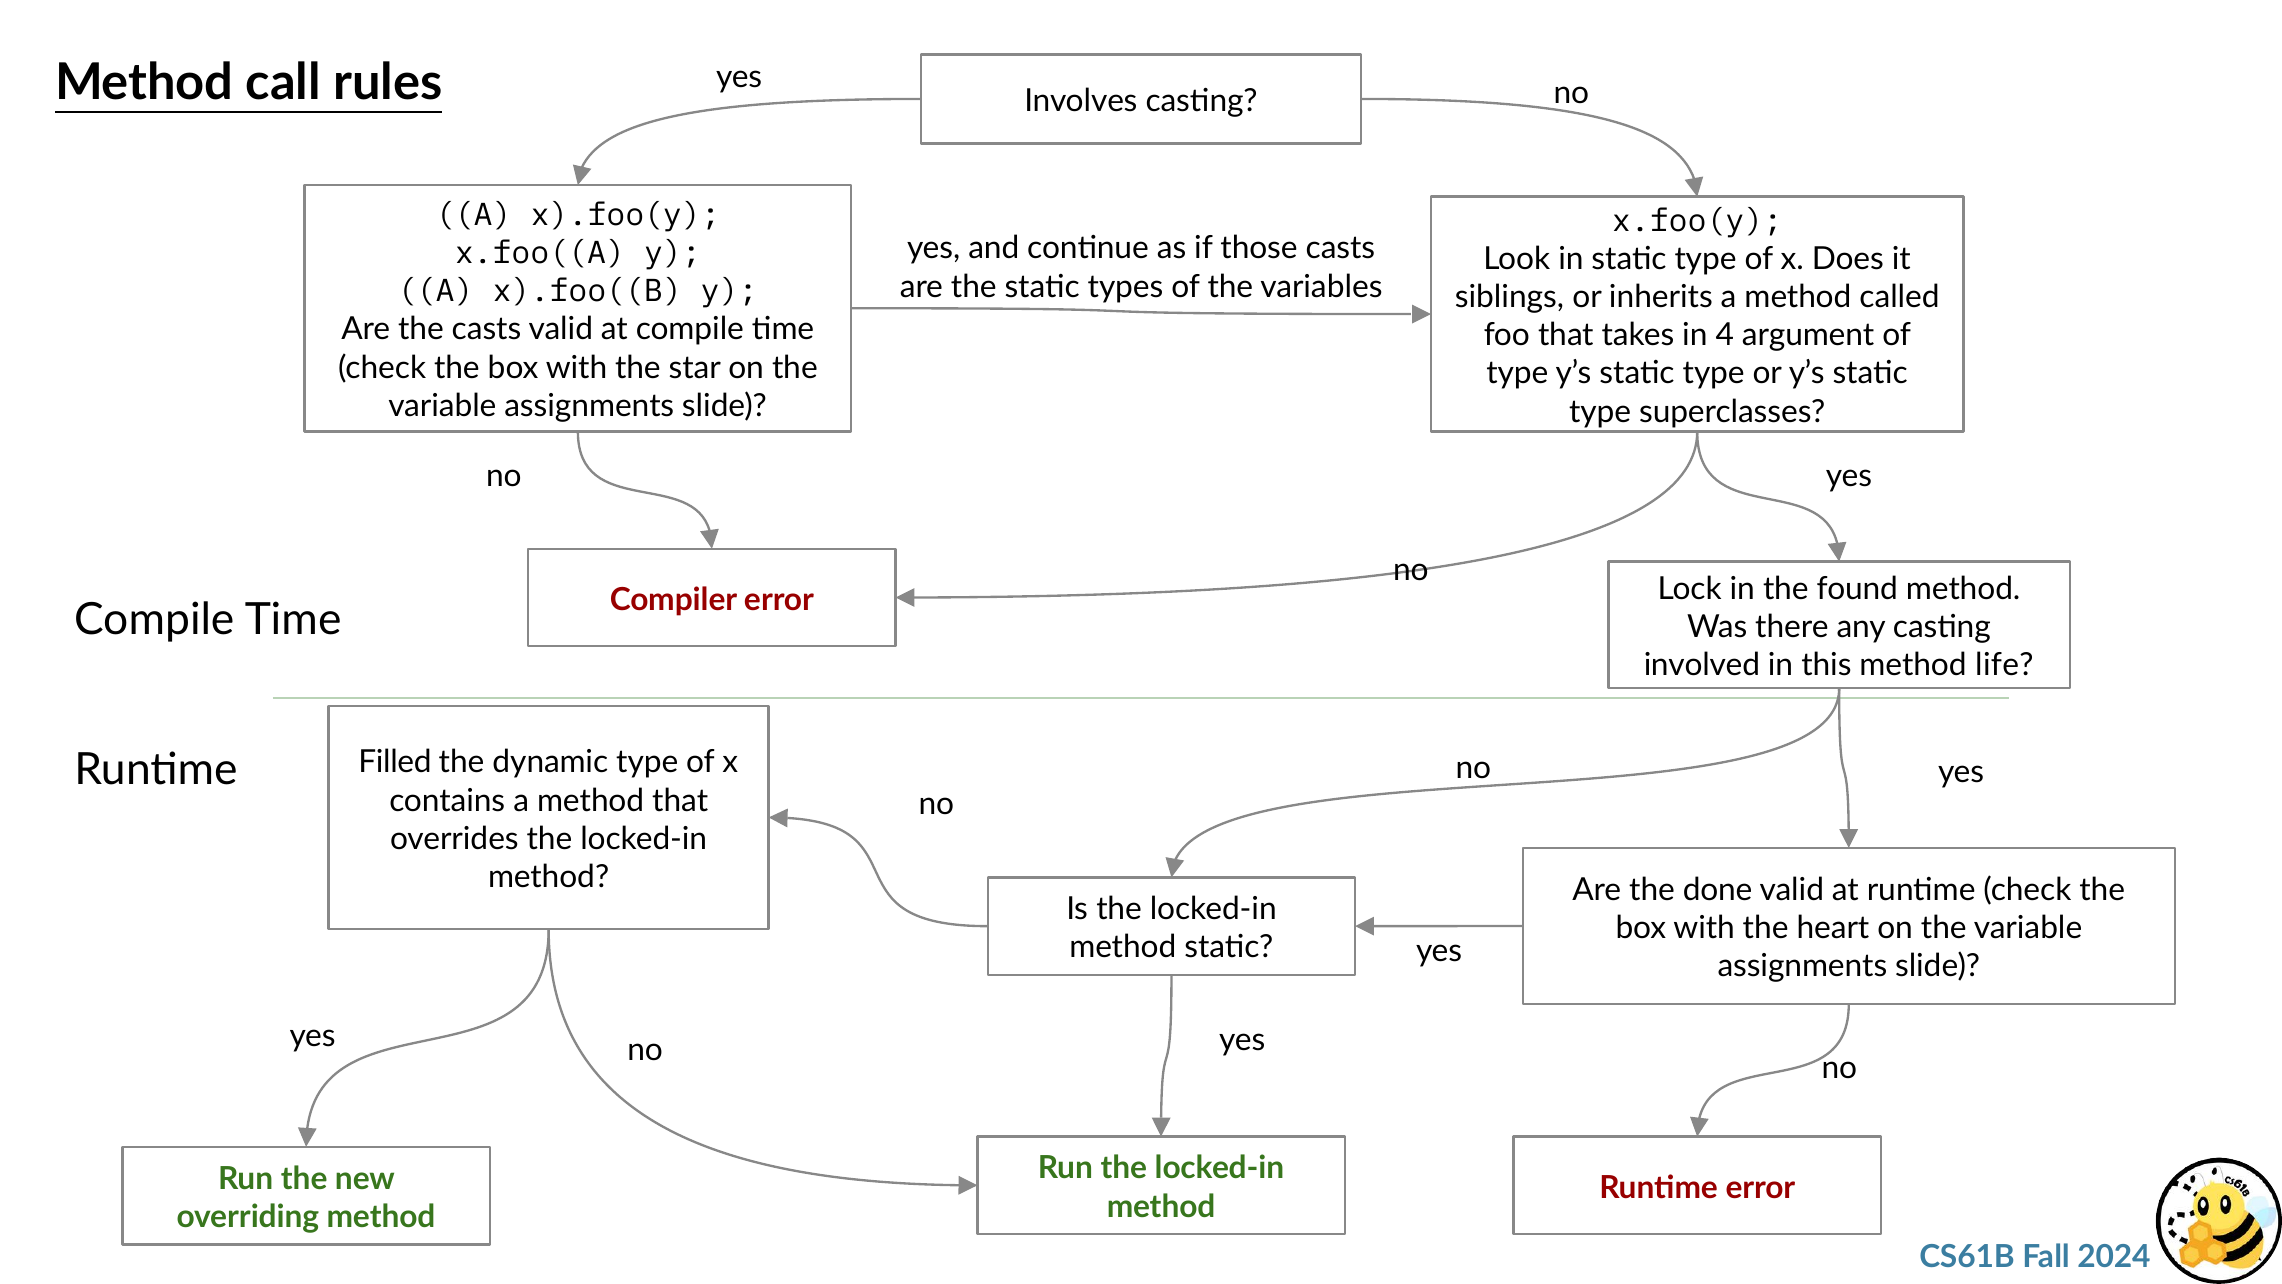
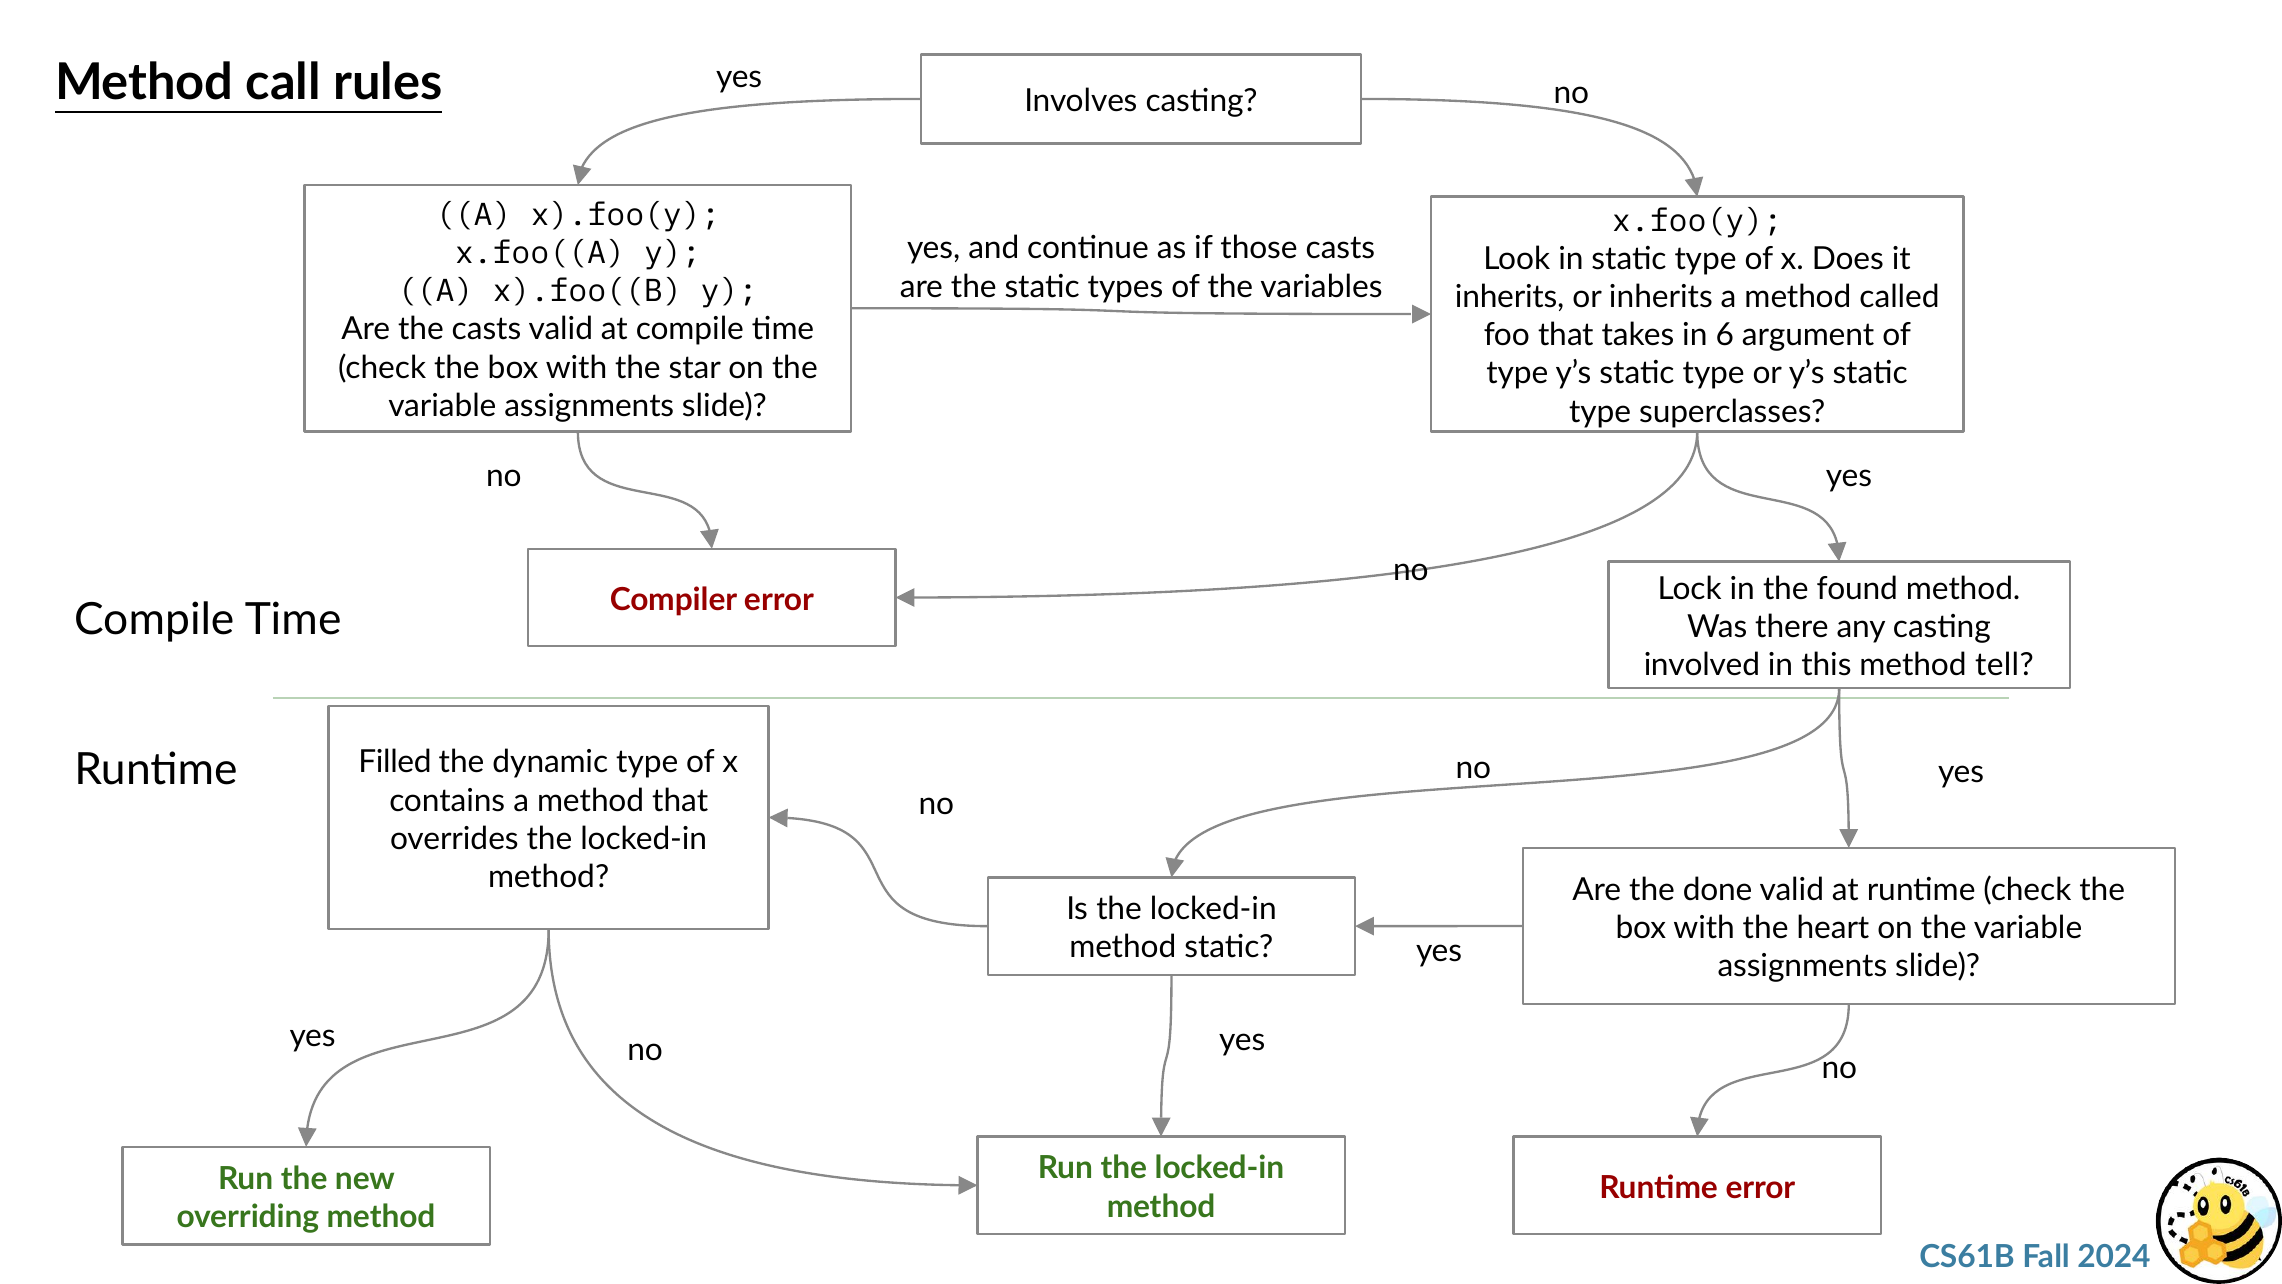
siblings at (1509, 297): siblings -> inherits
4: 4 -> 6
life: life -> tell
